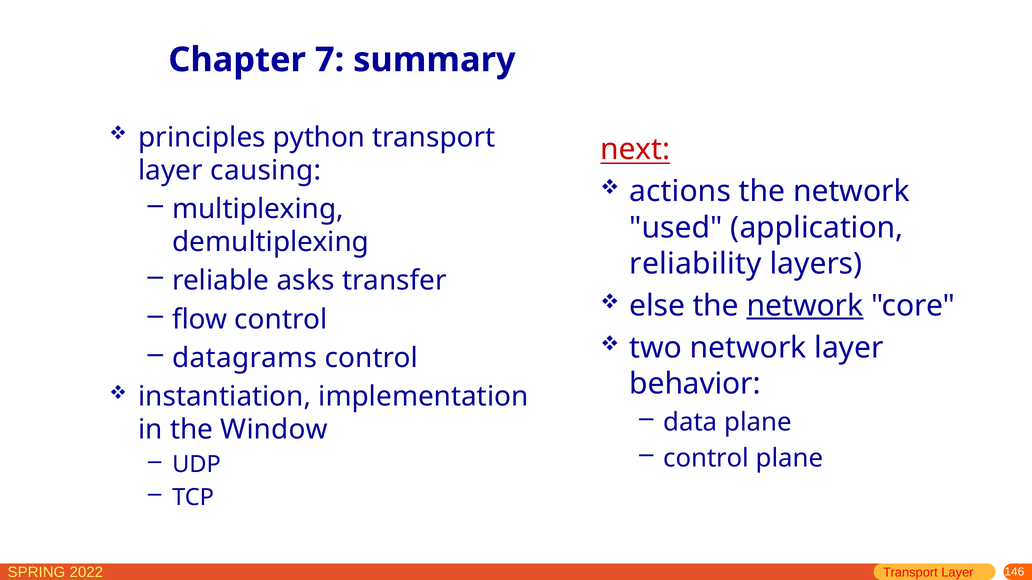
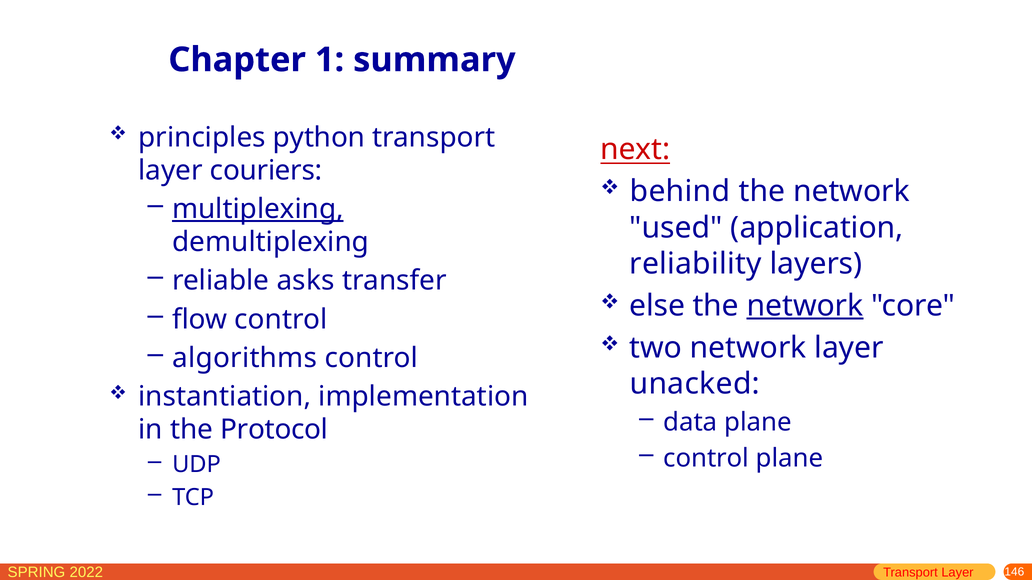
7: 7 -> 1
causing: causing -> couriers
actions: actions -> behind
multiplexing underline: none -> present
datagrams: datagrams -> algorithms
behavior: behavior -> unacked
Window: Window -> Protocol
